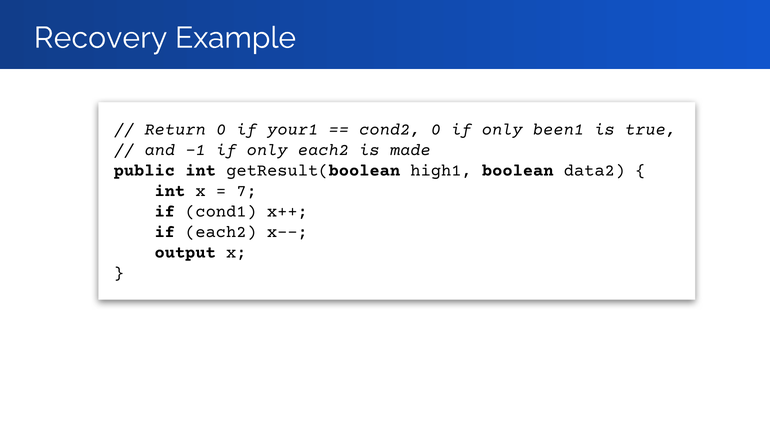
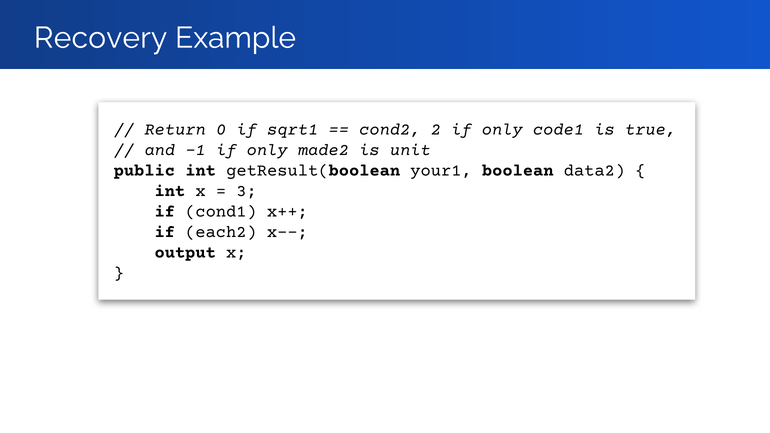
your1: your1 -> sqrt1
cond2 0: 0 -> 2
been1: been1 -> code1
only each2: each2 -> made2
made: made -> unit
high1: high1 -> your1
7: 7 -> 3
